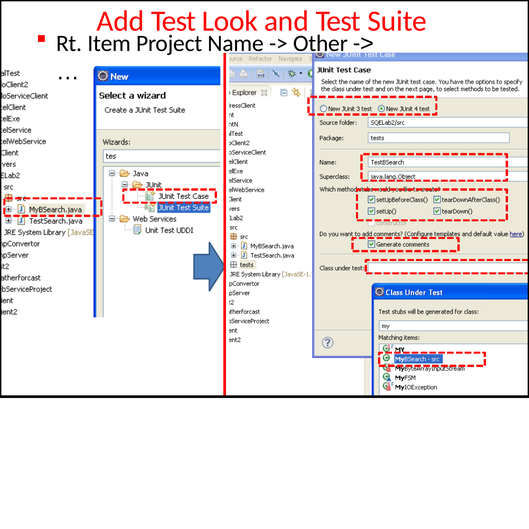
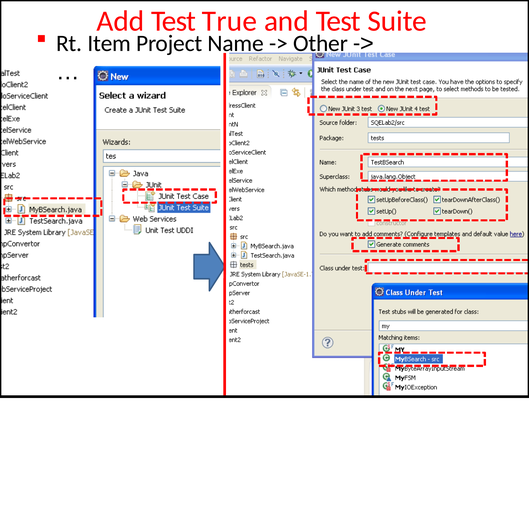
Look: Look -> True
